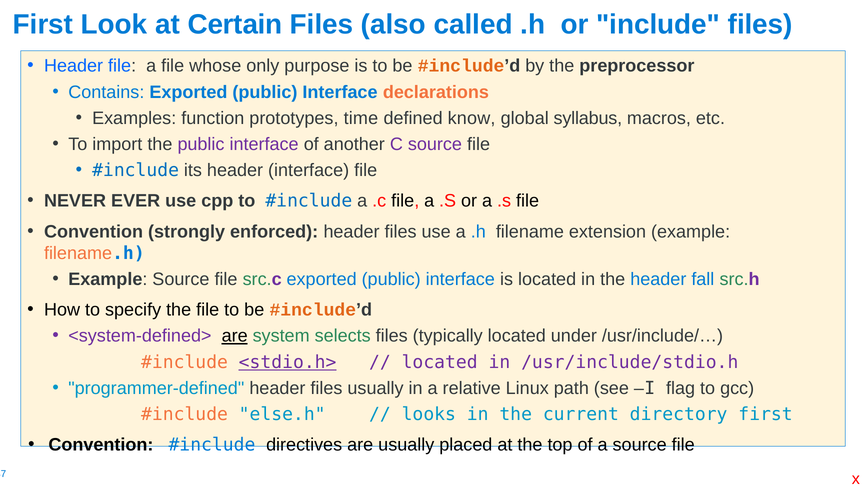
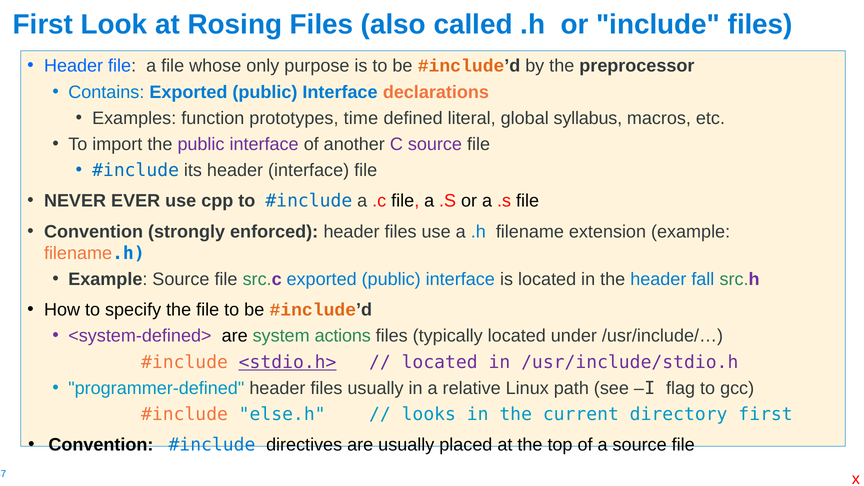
Certain: Certain -> Rosing
know: know -> literal
are at (235, 336) underline: present -> none
selects: selects -> actions
